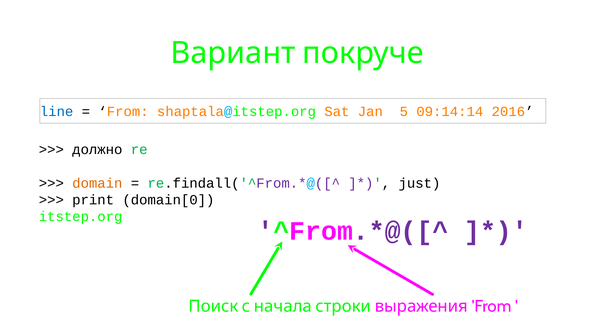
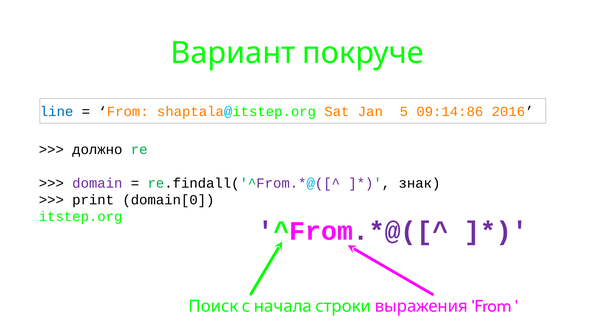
09:14:14: 09:14:14 -> 09:14:86
domain colour: orange -> purple
just: just -> знак
